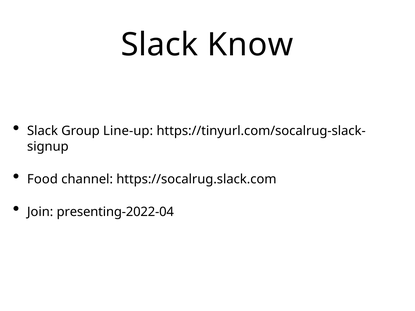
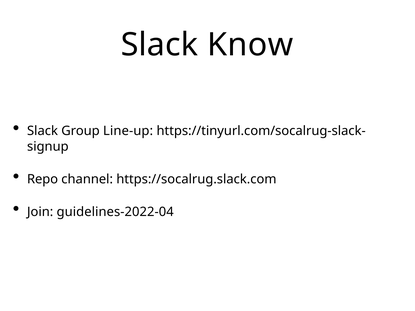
Food: Food -> Repo
presenting-2022-04: presenting-2022-04 -> guidelines-2022-04
